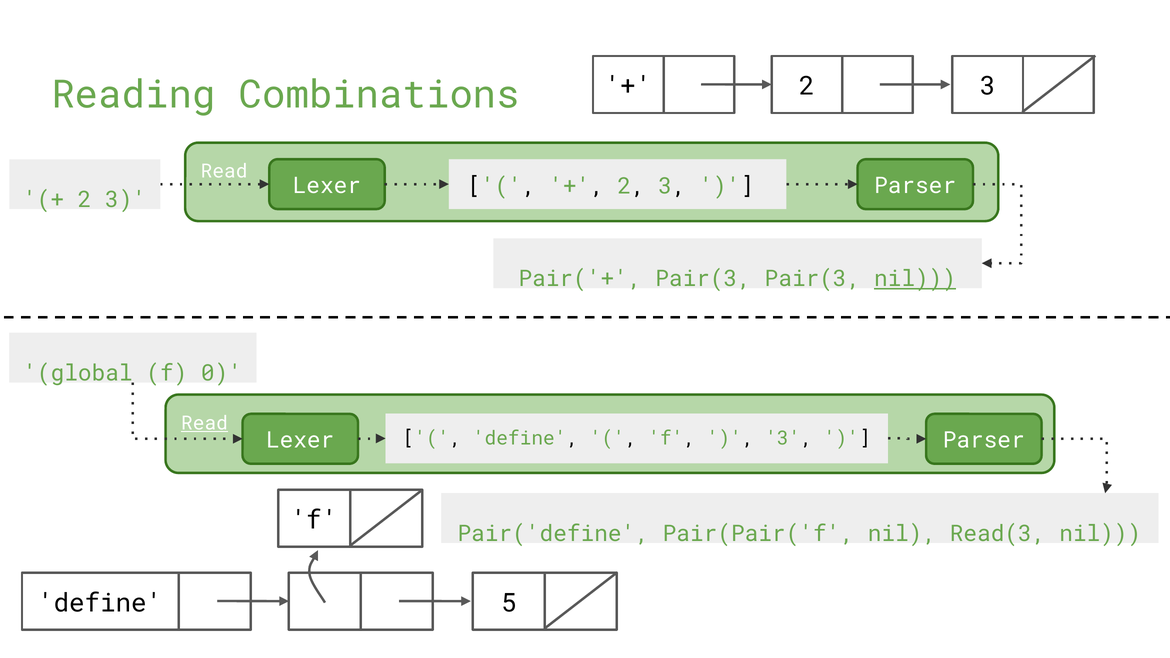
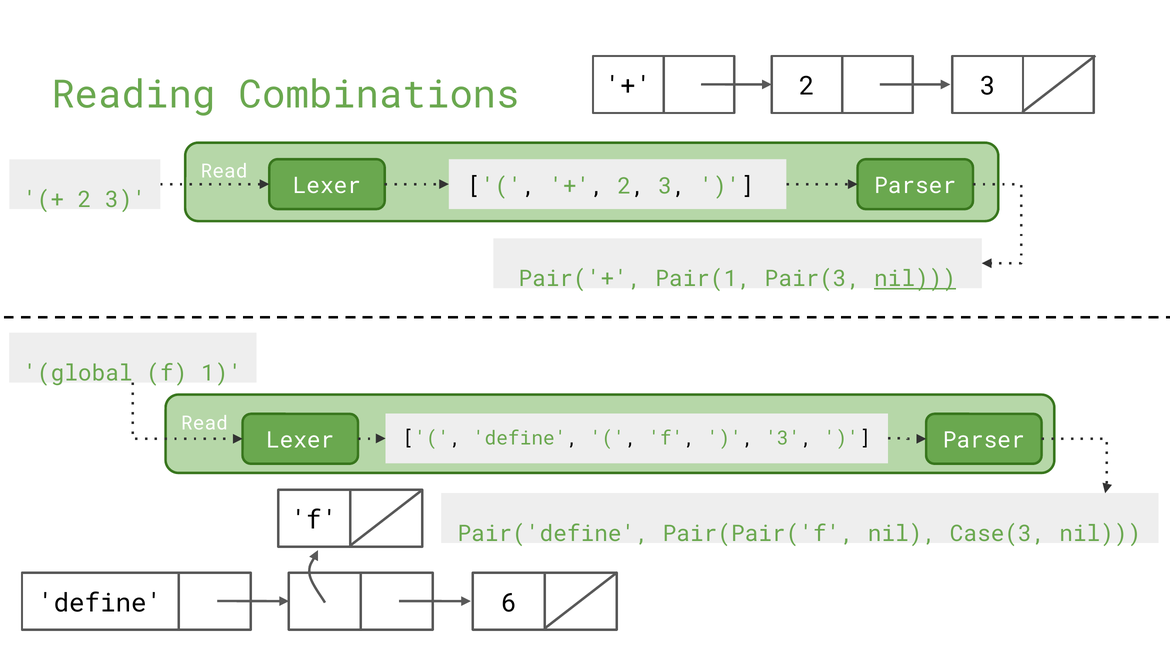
Pair('+ Pair(3: Pair(3 -> Pair(1
0: 0 -> 1
Read at (205, 423) underline: present -> none
Read(3: Read(3 -> Case(3
5: 5 -> 6
